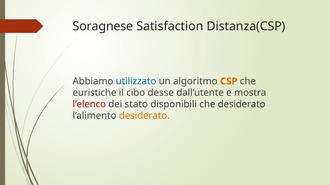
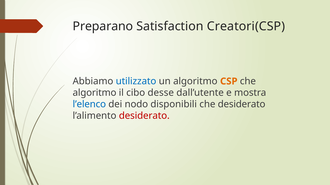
Soragnese: Soragnese -> Preparano
Distanza(CSP: Distanza(CSP -> Creatori(CSP
euristiche at (95, 93): euristiche -> algoritmo
l’elenco colour: red -> blue
stato: stato -> nodo
desiderato at (144, 116) colour: orange -> red
